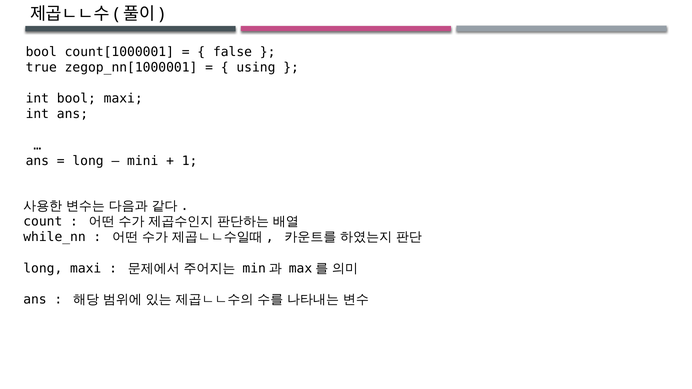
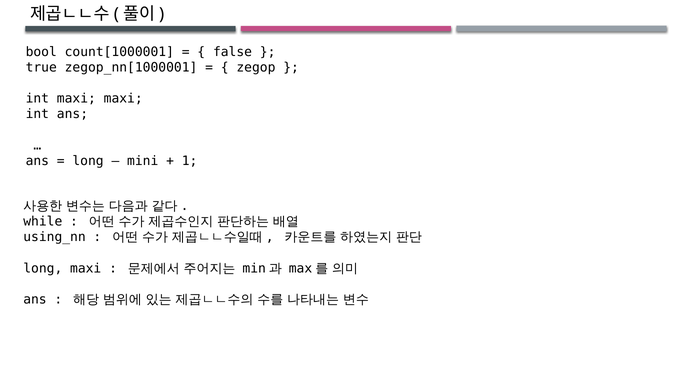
using: using -> zegop
int bool: bool -> maxi
count: count -> while
while_nn: while_nn -> using_nn
